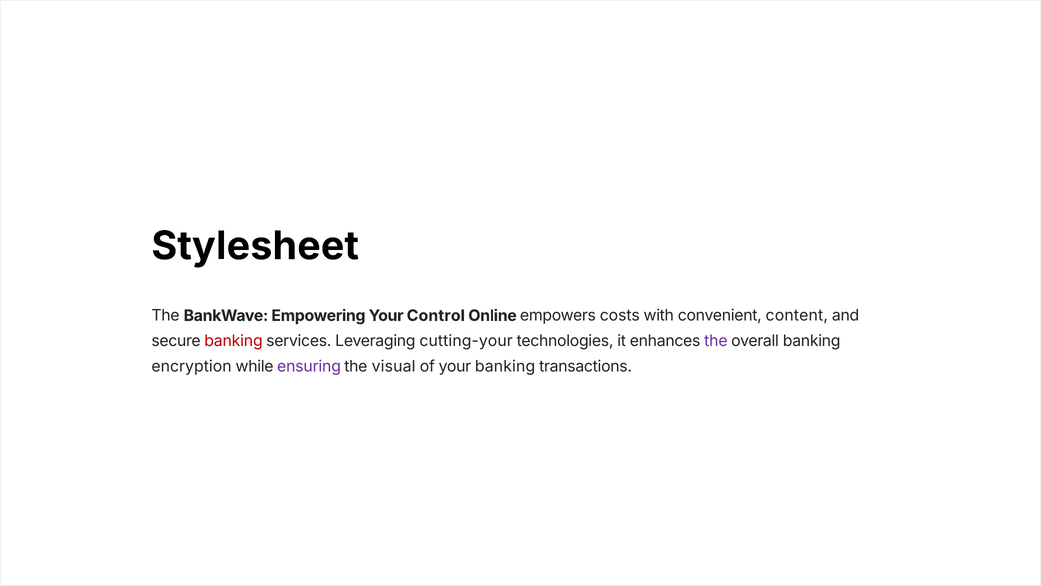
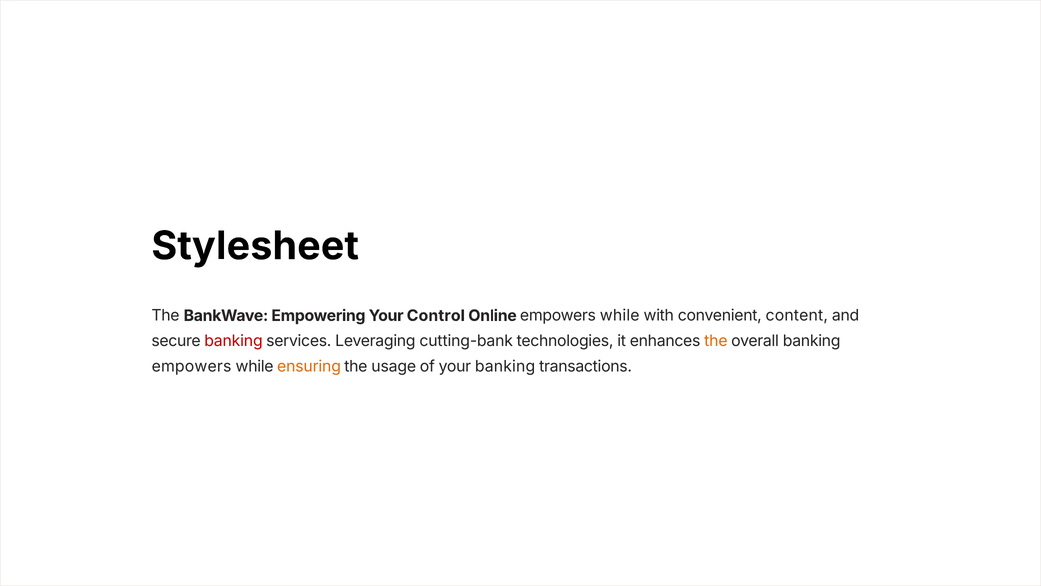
Online empowers costs: costs -> while
cutting-your: cutting-your -> cutting-bank
the at (716, 341) colour: purple -> orange
encryption at (192, 366): encryption -> empowers
ensuring colour: purple -> orange
visual: visual -> usage
